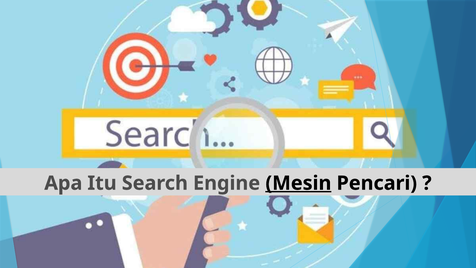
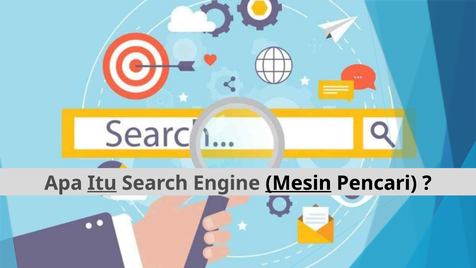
Itu underline: none -> present
